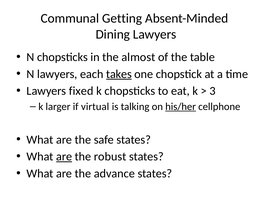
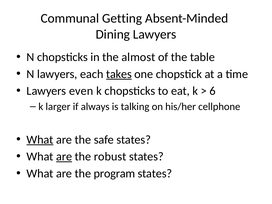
fixed: fixed -> even
3: 3 -> 6
virtual: virtual -> always
his/her underline: present -> none
What at (40, 140) underline: none -> present
advance: advance -> program
